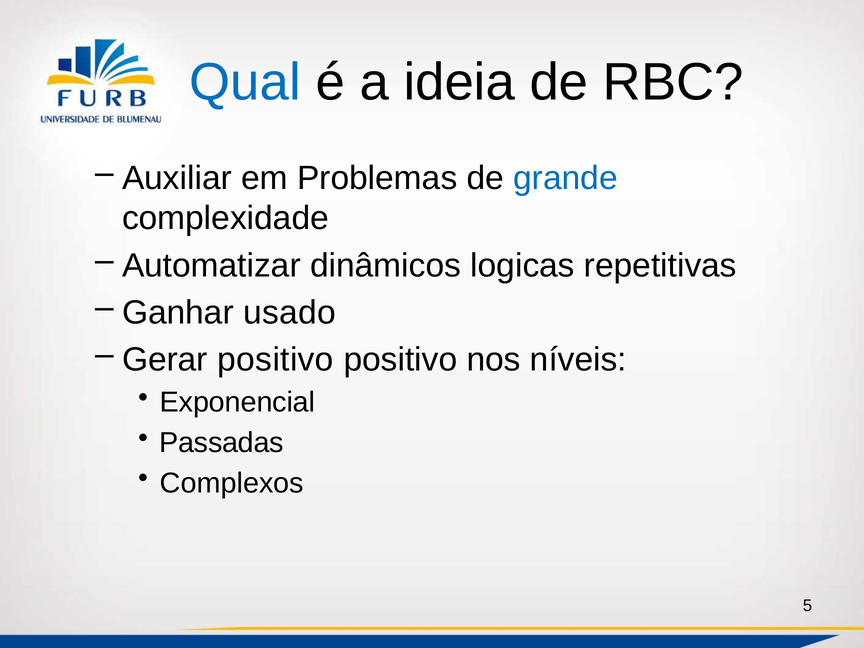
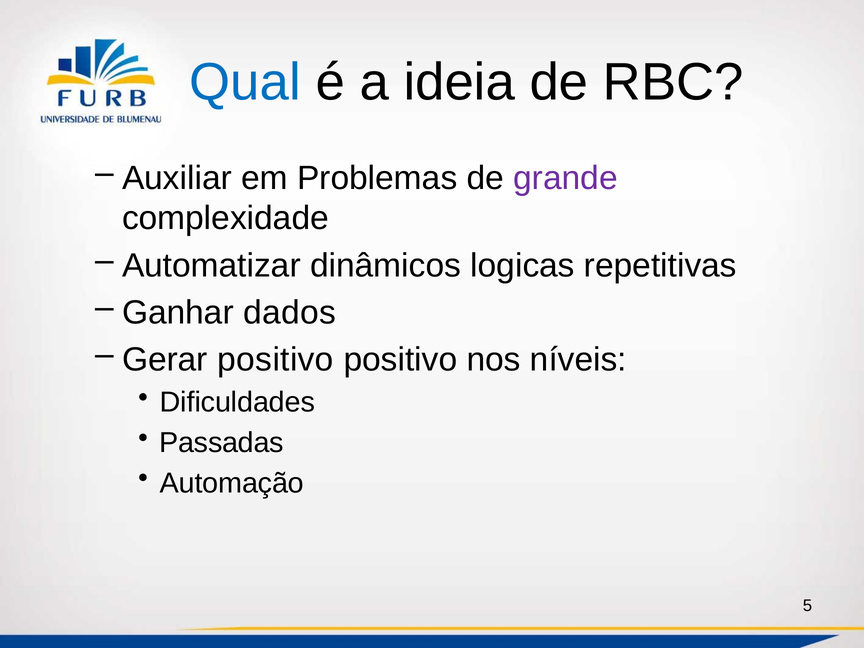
grande colour: blue -> purple
usado: usado -> dados
Exponencial: Exponencial -> Dificuldades
Complexos: Complexos -> Automação
